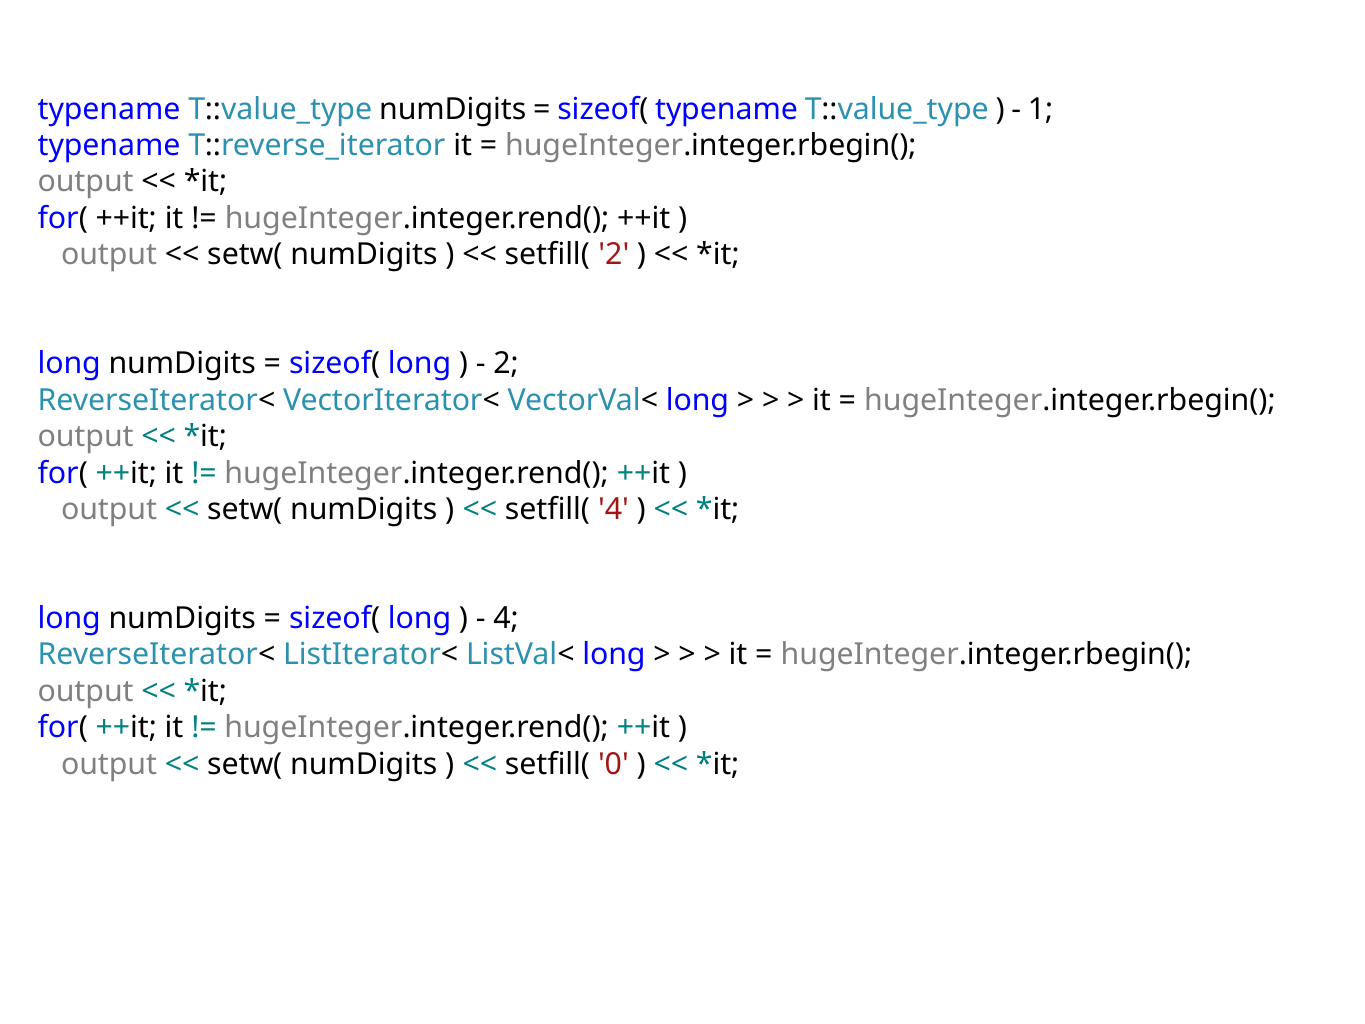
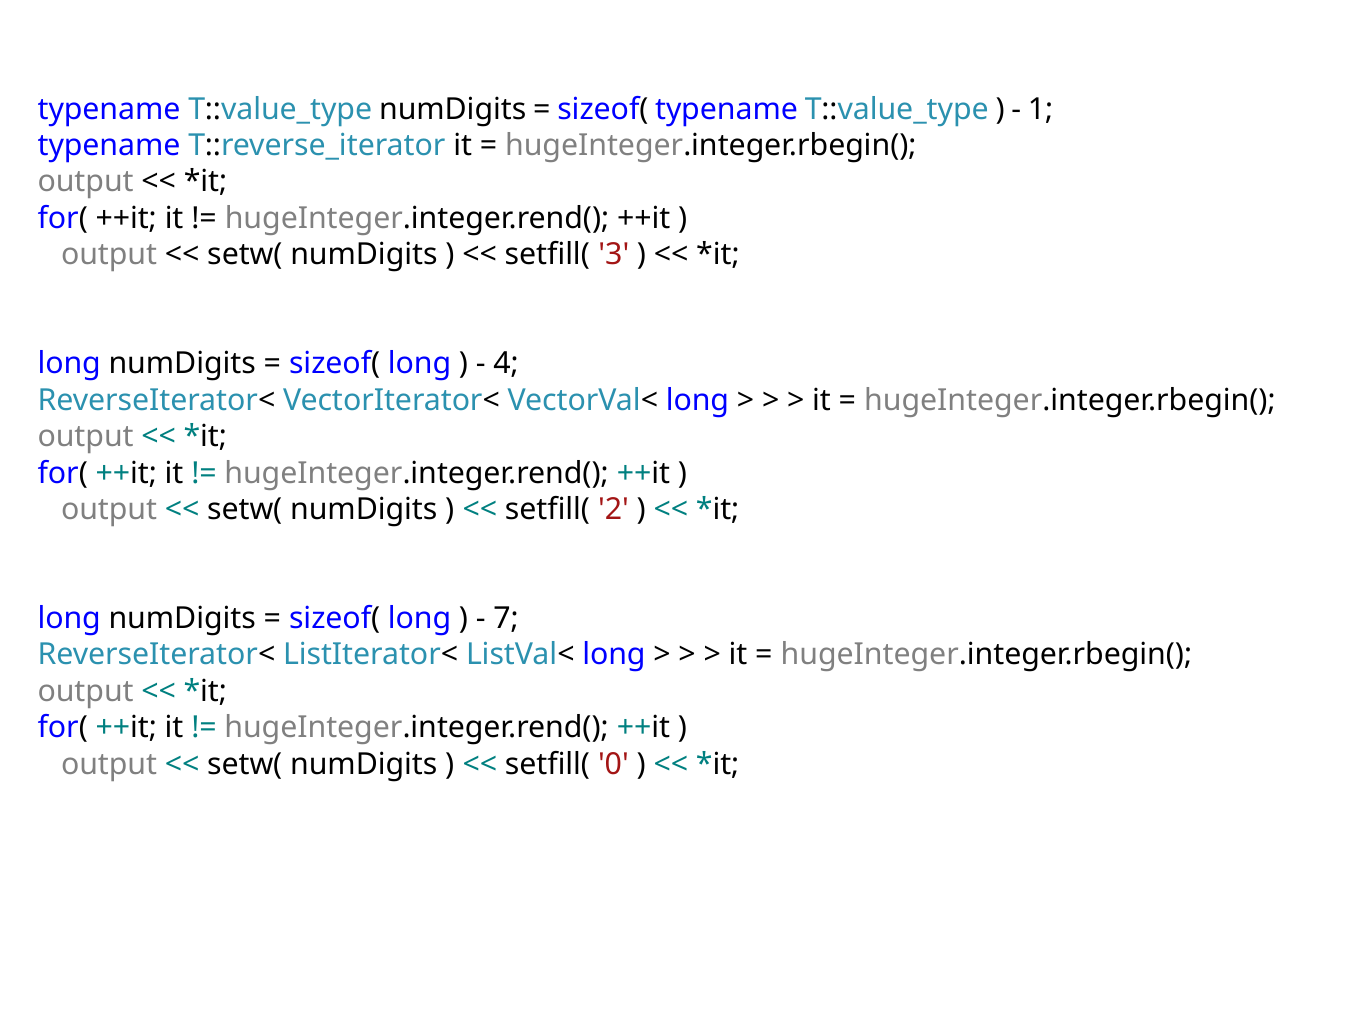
setfill( 2: 2 -> 3
2 at (506, 364): 2 -> 4
setfill( 4: 4 -> 2
4 at (506, 618): 4 -> 7
